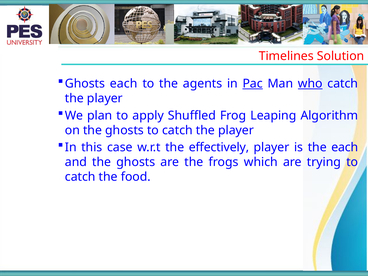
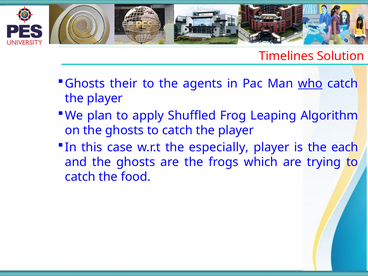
Ghosts each: each -> their
Pac underline: present -> none
effectively: effectively -> especially
